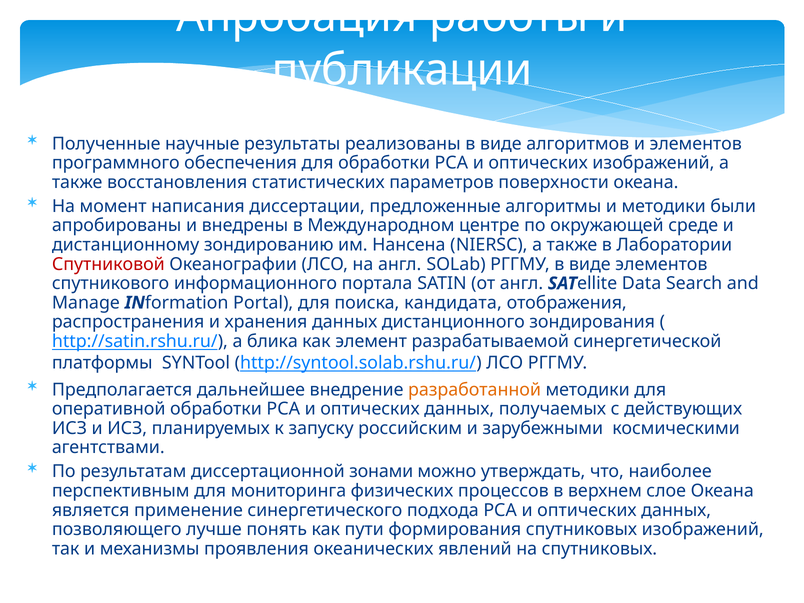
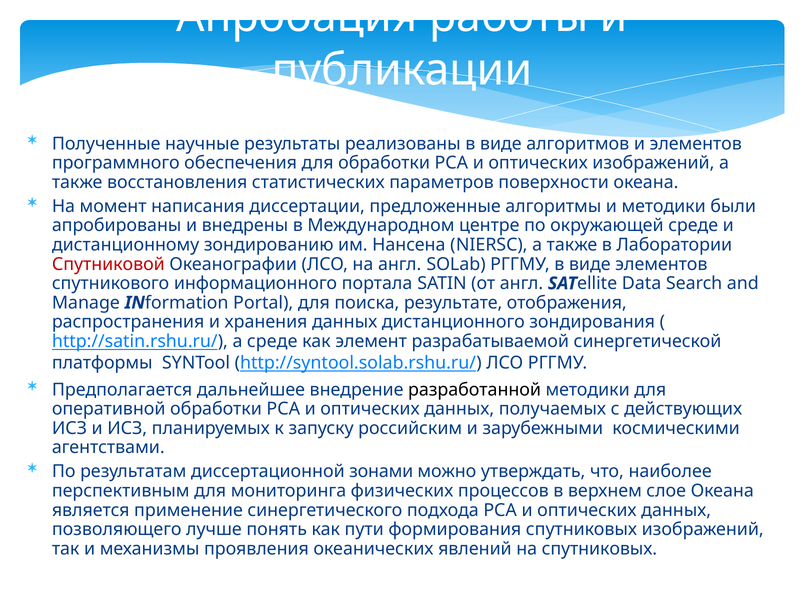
кандидата: кандидата -> результате
а блика: блика -> среде
разработанной colour: orange -> black
